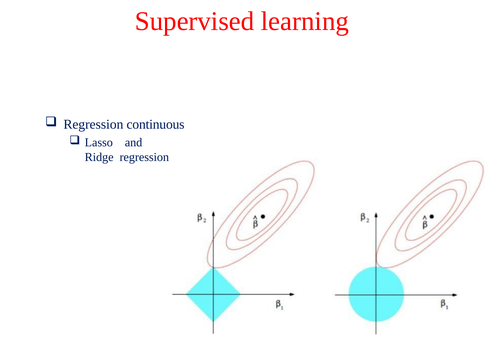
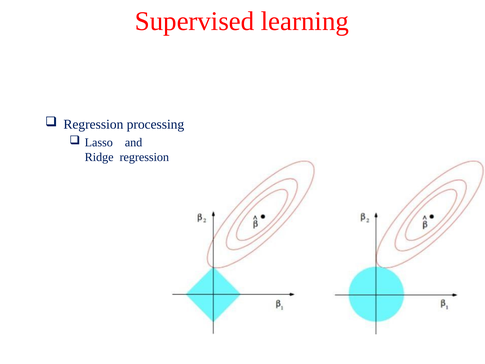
continuous: continuous -> processing
